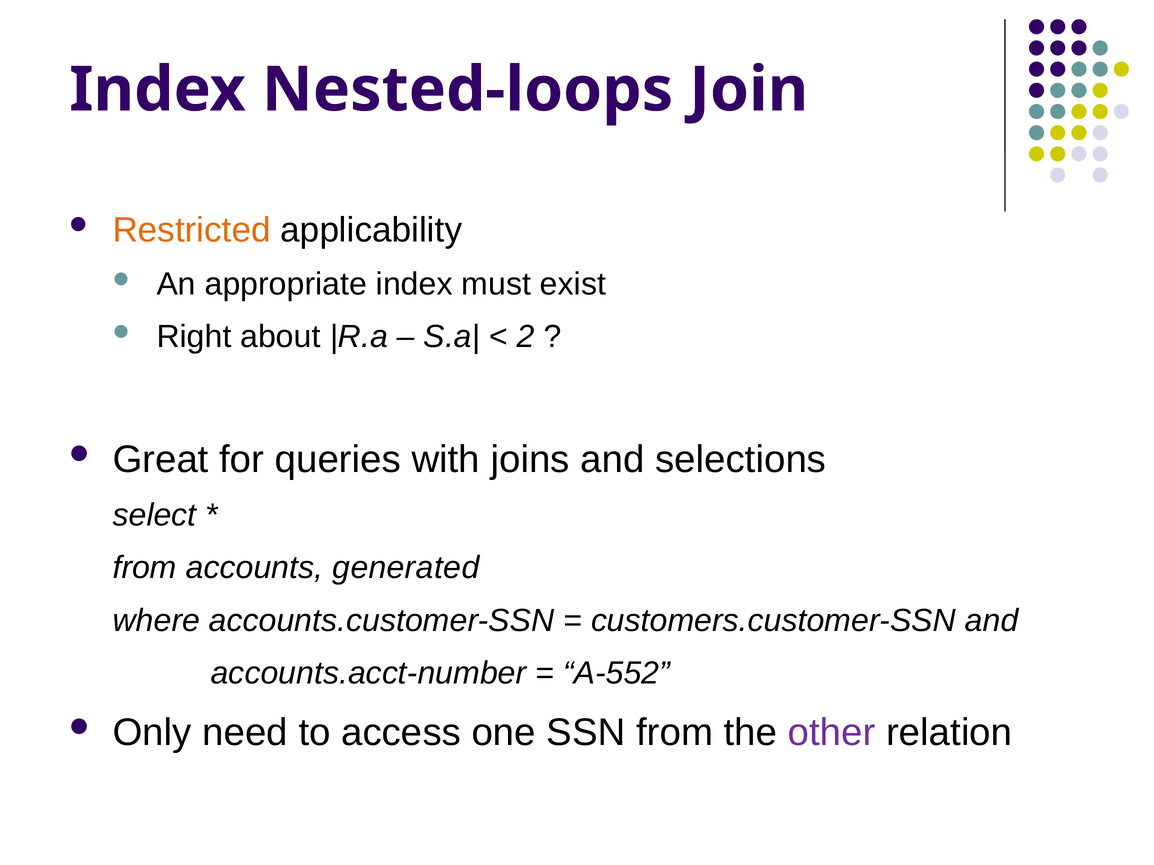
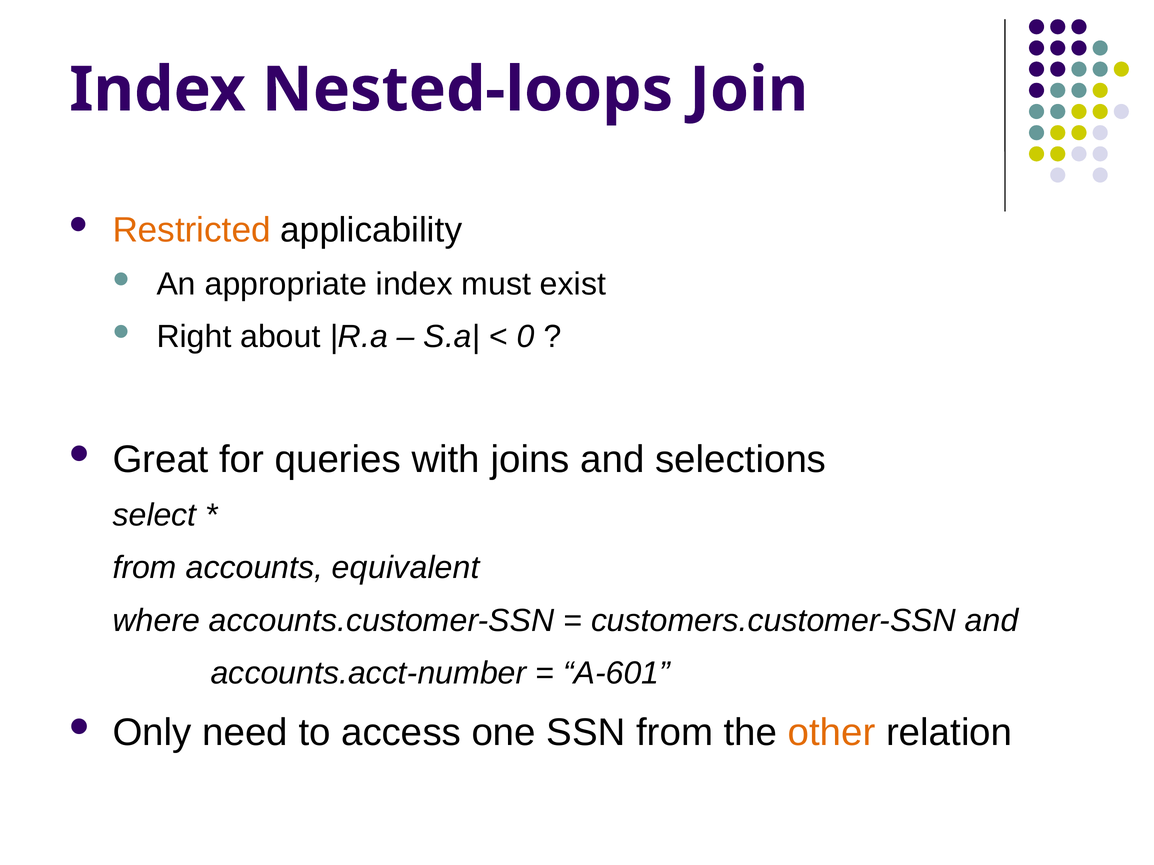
2: 2 -> 0
generated: generated -> equivalent
A-552: A-552 -> A-601
other colour: purple -> orange
